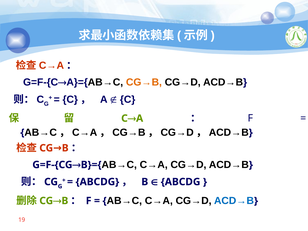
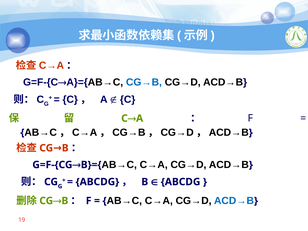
CG→B colour: orange -> blue
